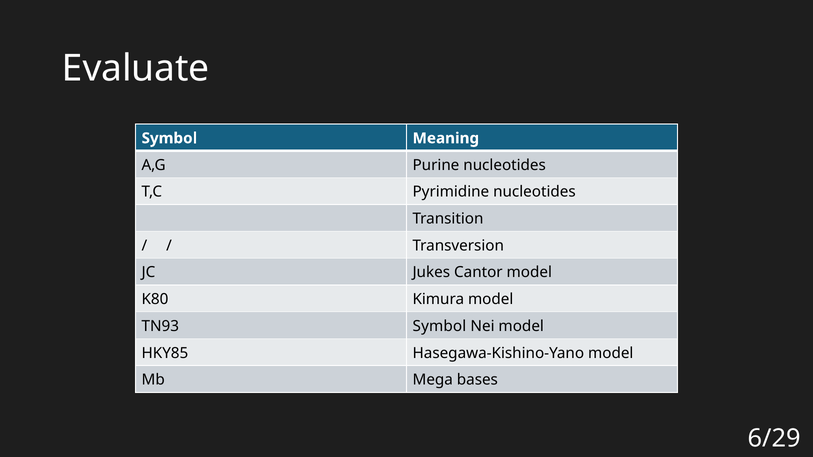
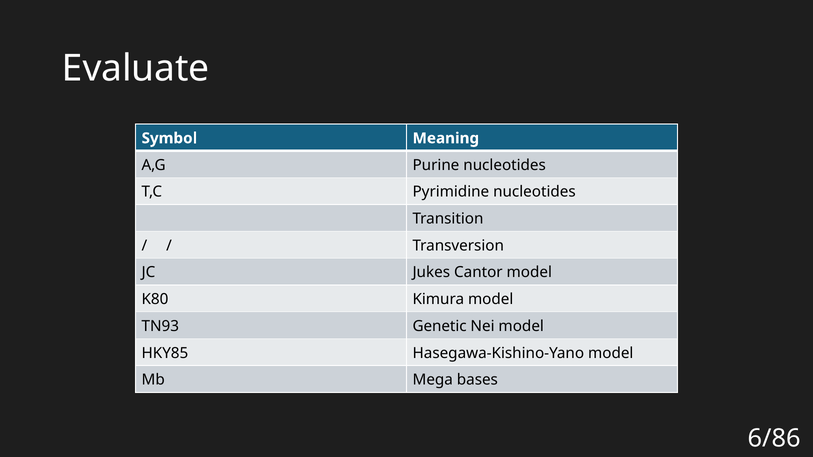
TN93 Symbol: Symbol -> Genetic
6/29: 6/29 -> 6/86
